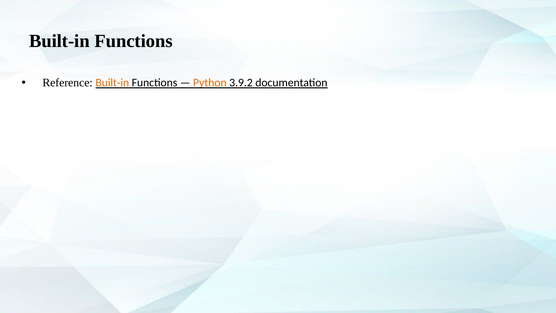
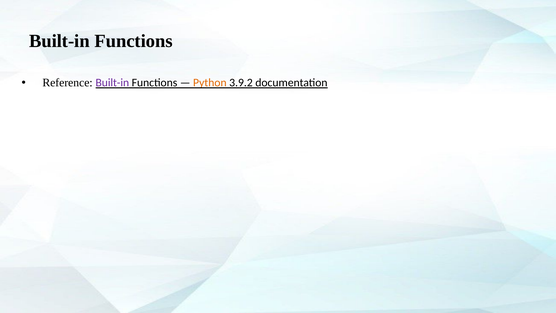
Built-in at (112, 83) colour: orange -> purple
